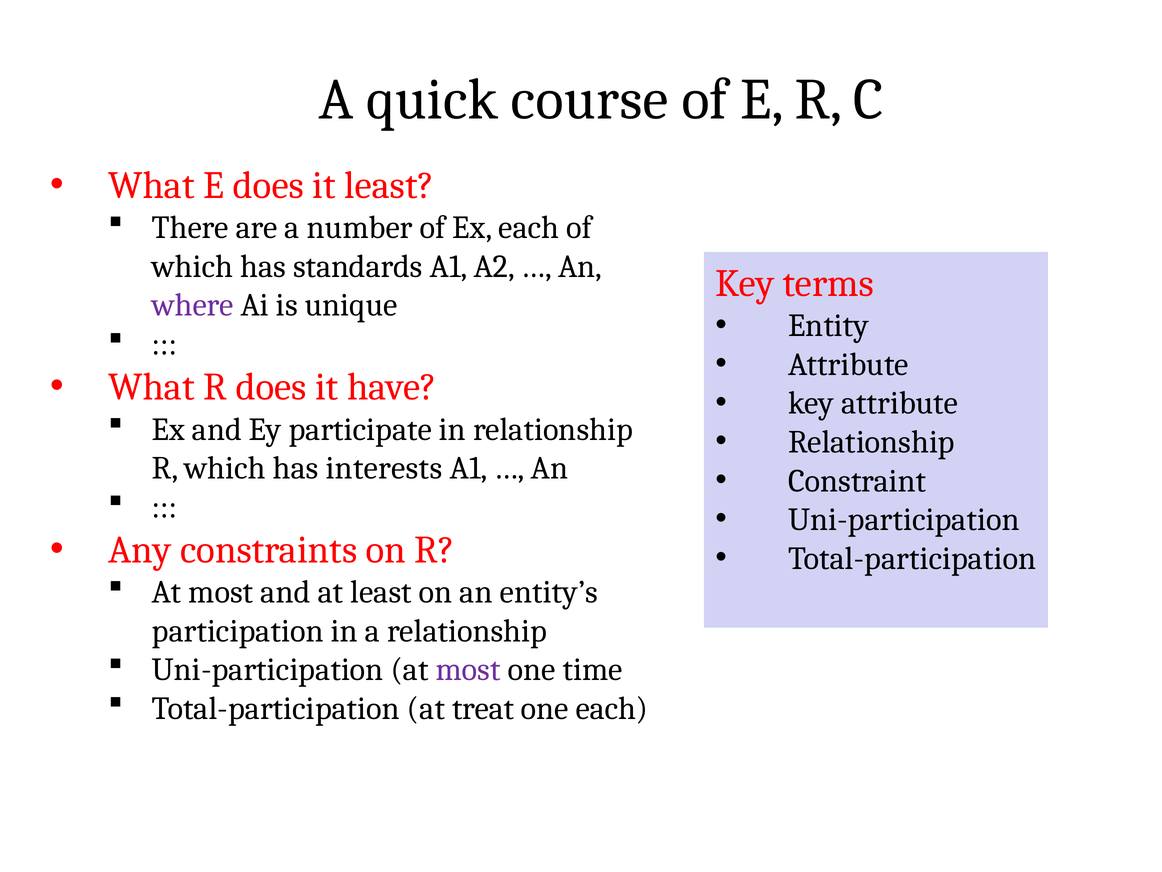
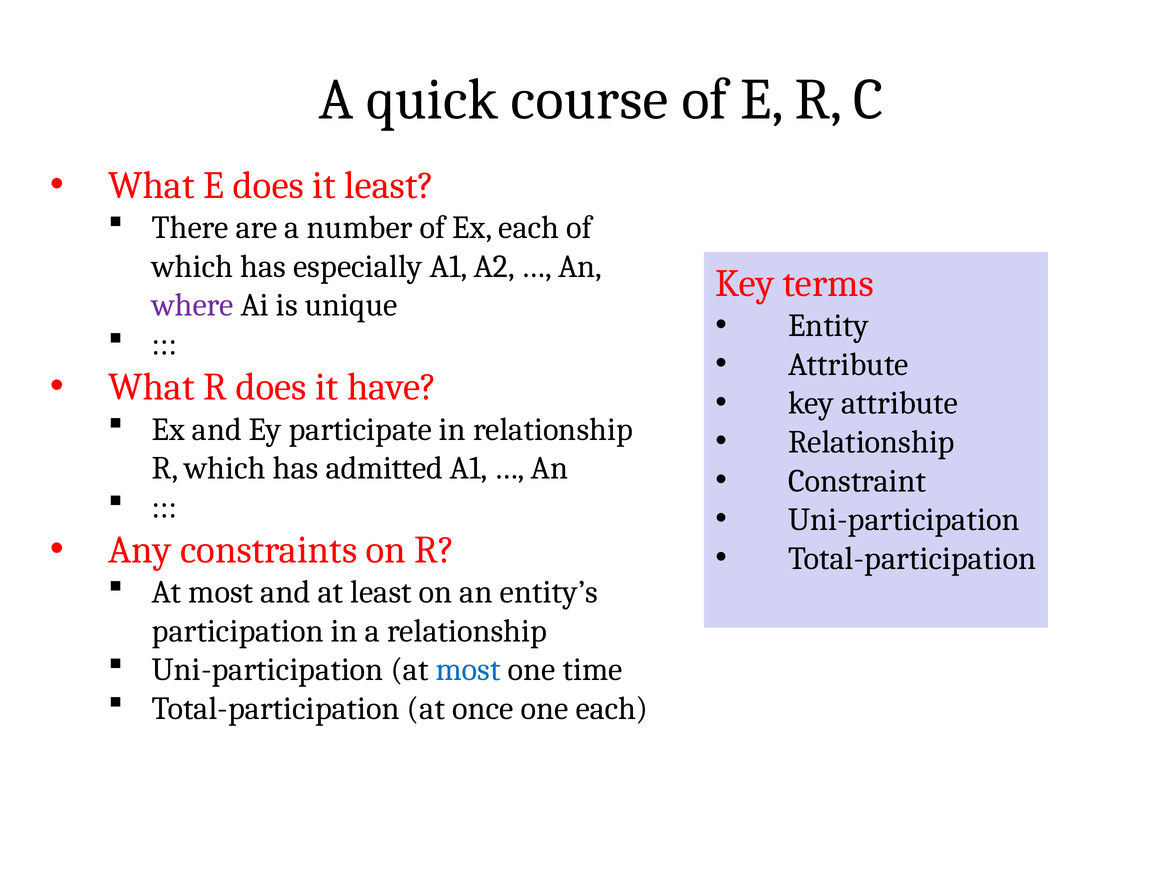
standards: standards -> especially
interests: interests -> admitted
most at (468, 669) colour: purple -> blue
treat: treat -> once
